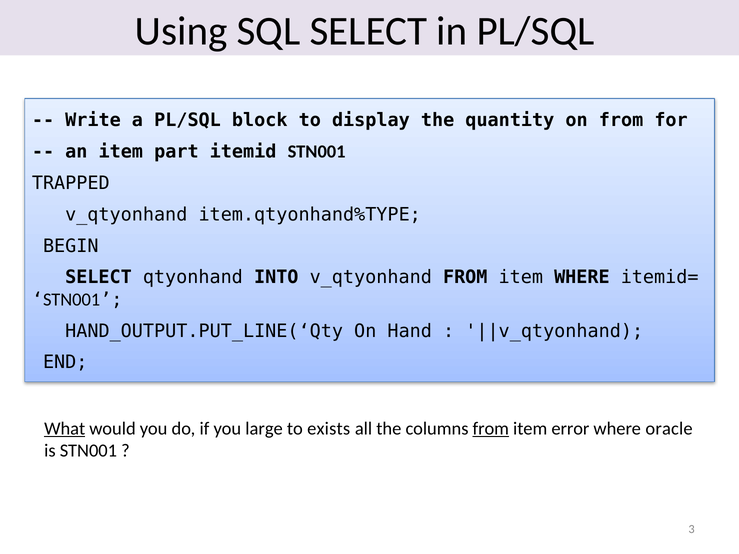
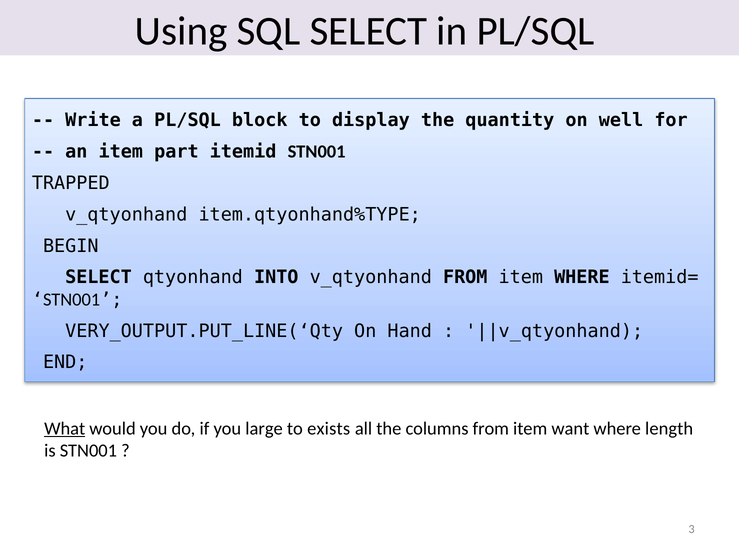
on from: from -> well
HAND_OUTPUT.PUT_LINE(‘Qty: HAND_OUTPUT.PUT_LINE(‘Qty -> VERY_OUTPUT.PUT_LINE(‘Qty
from at (491, 429) underline: present -> none
error: error -> want
oracle: oracle -> length
